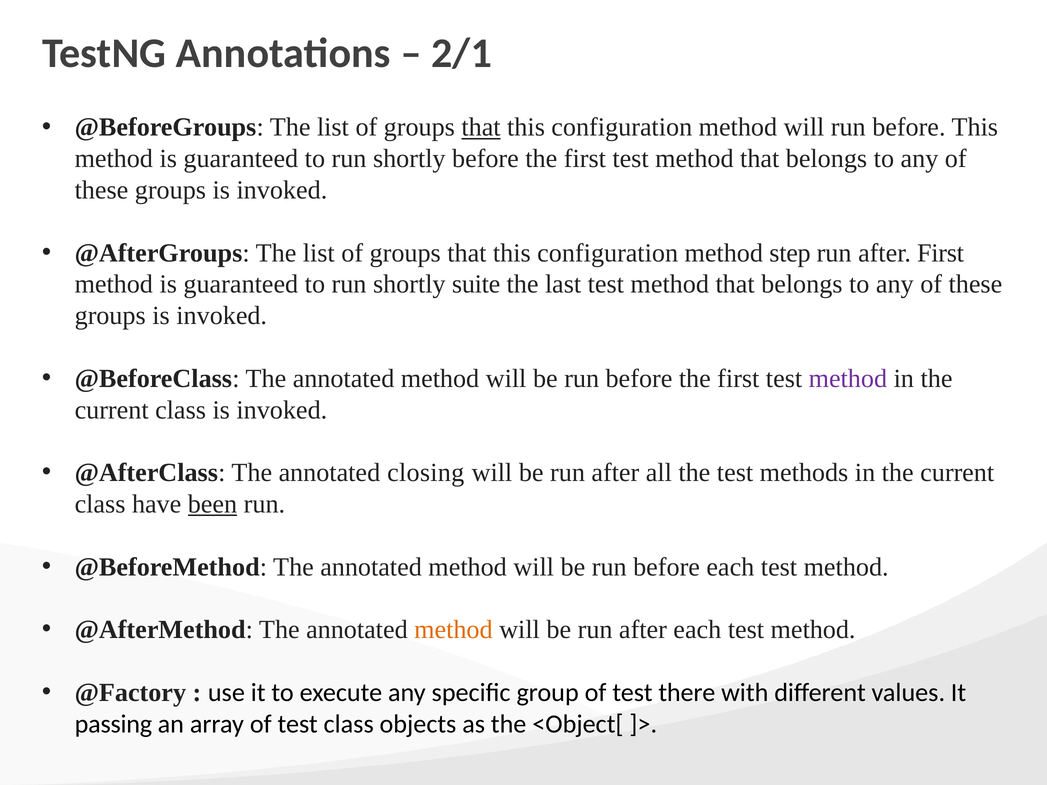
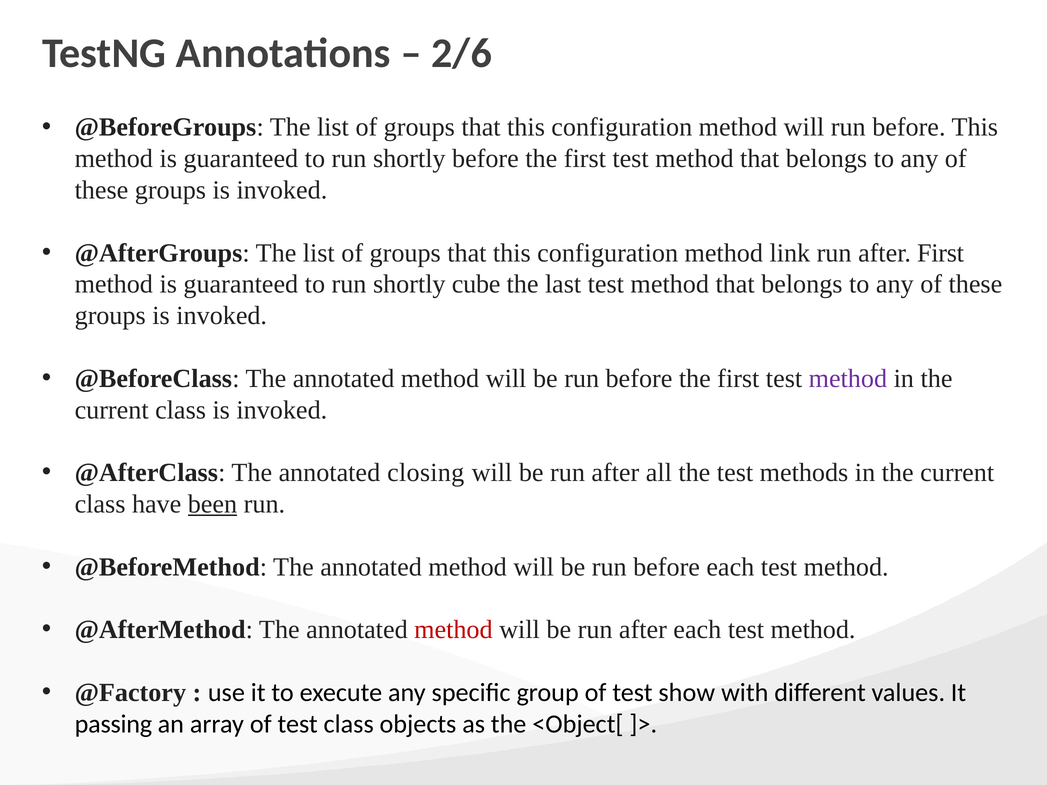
2/1: 2/1 -> 2/6
that at (481, 127) underline: present -> none
step: step -> link
suite: suite -> cube
method at (453, 630) colour: orange -> red
there: there -> show
